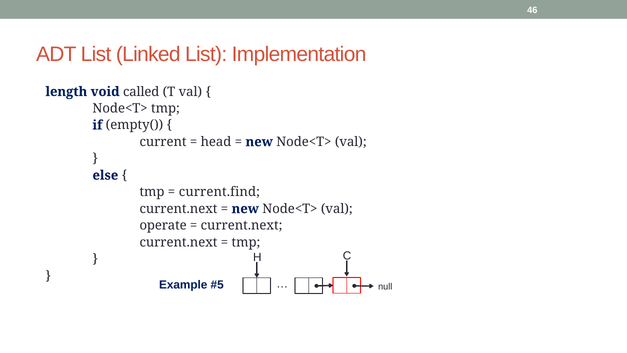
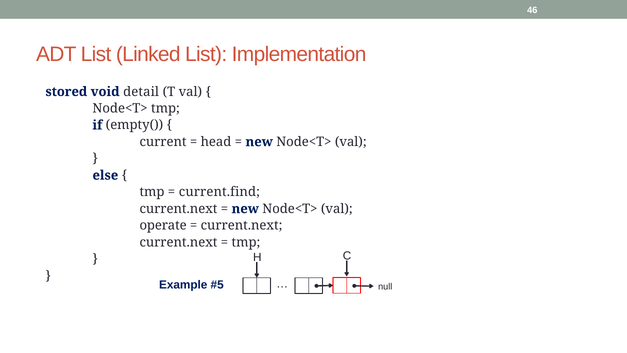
length: length -> stored
called: called -> detail
